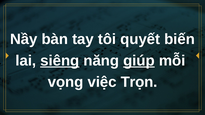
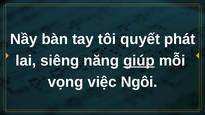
biến: biến -> phát
siêng underline: present -> none
Trọn: Trọn -> Ngôi
